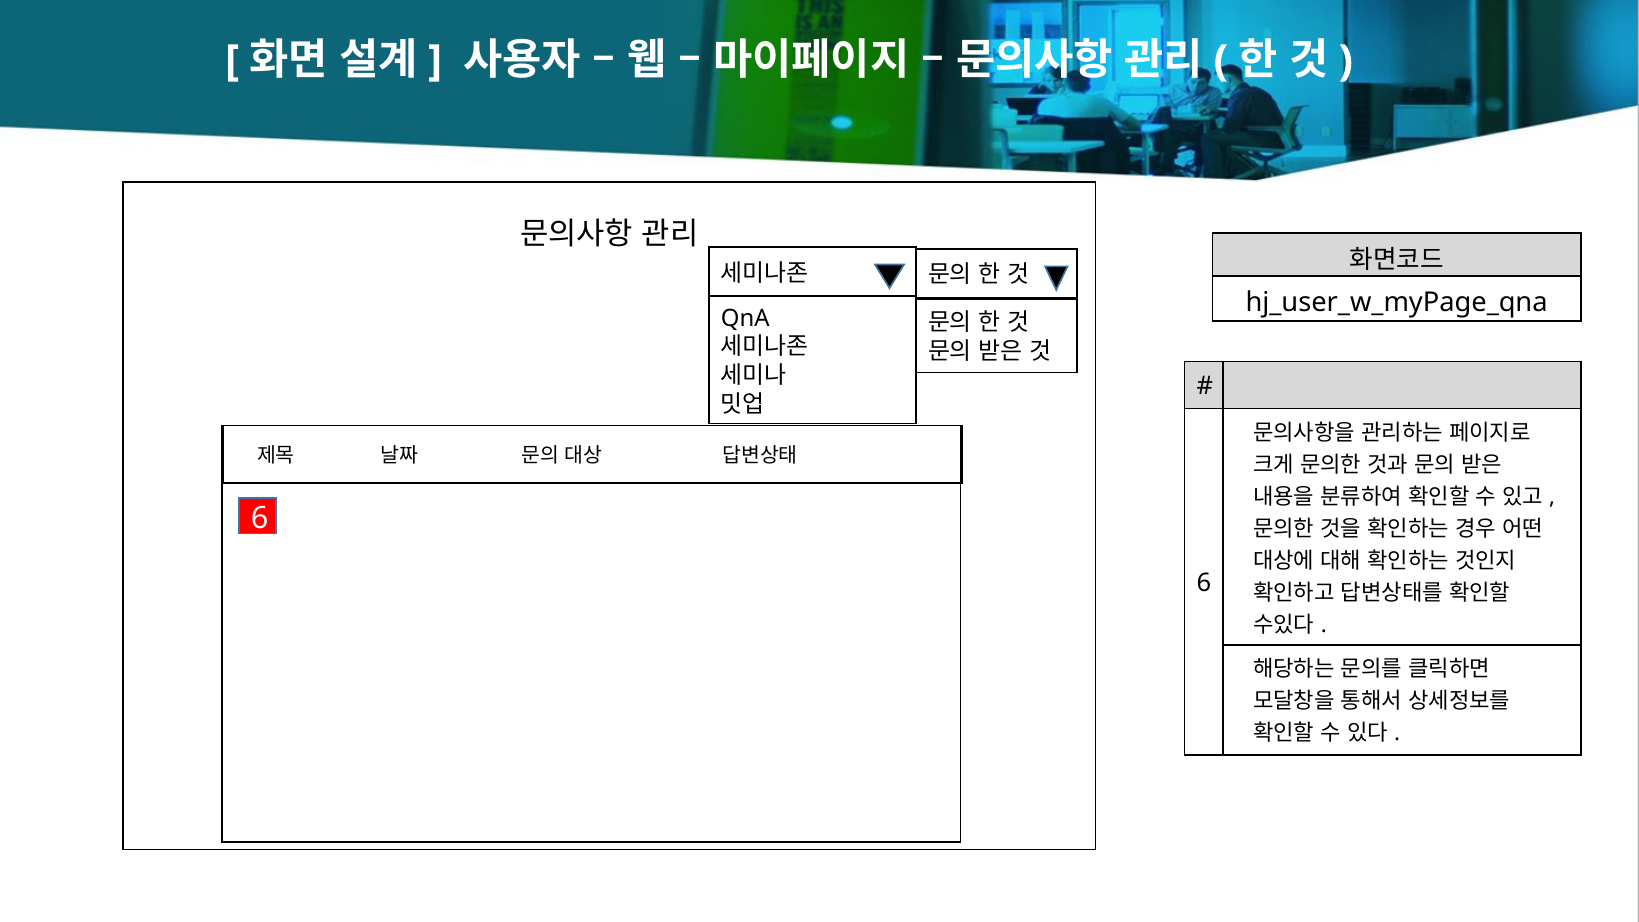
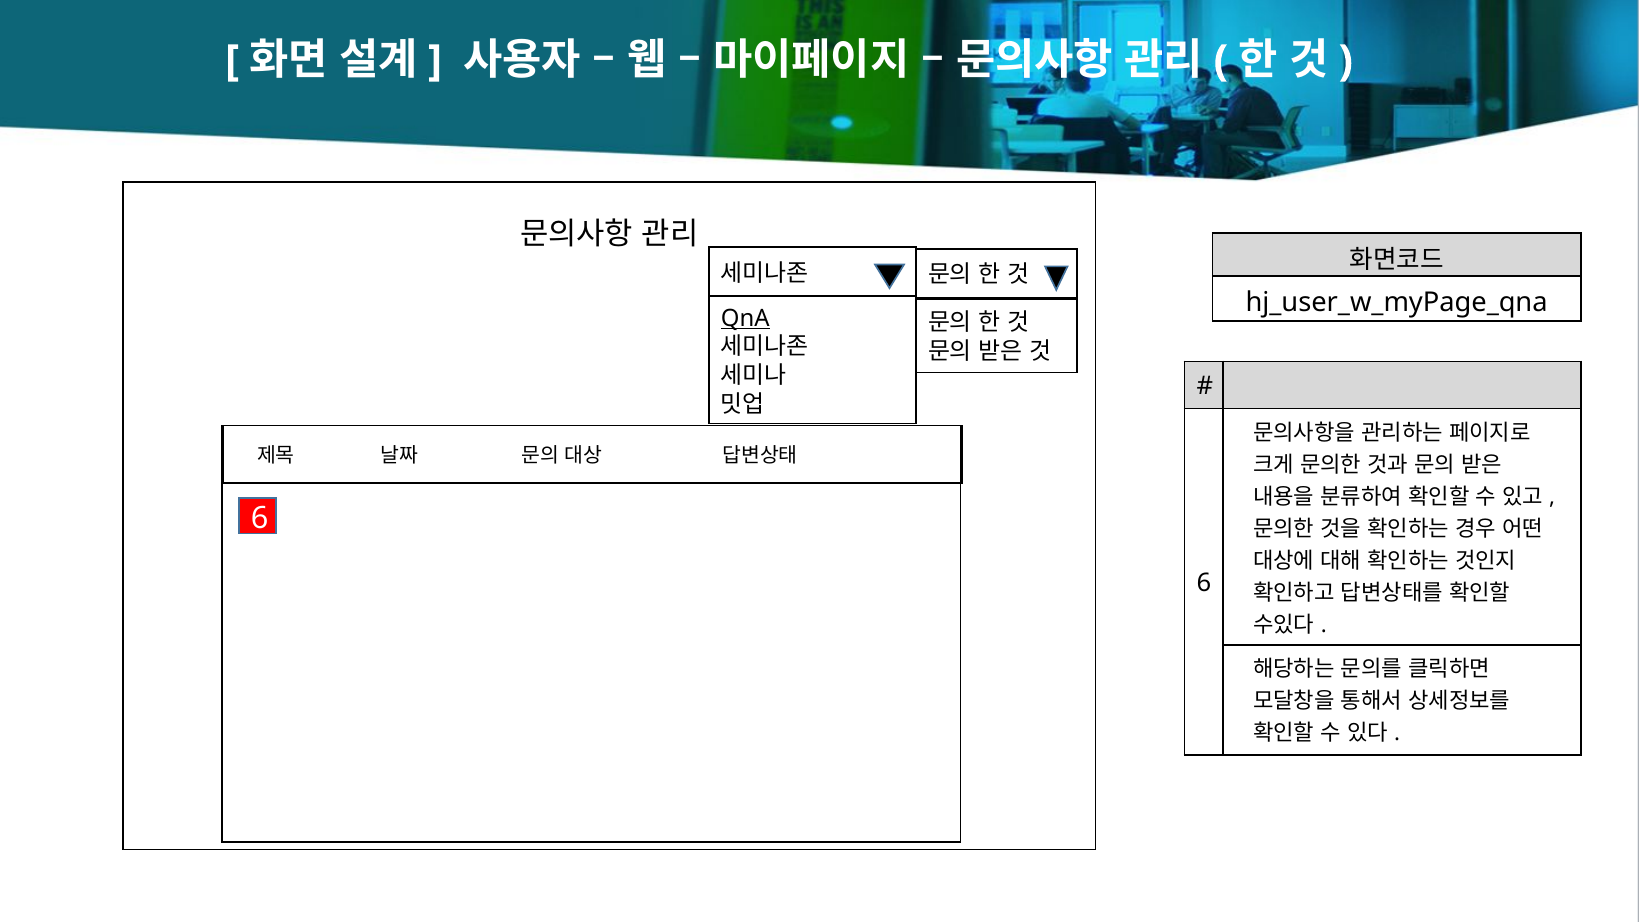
QnA underline: none -> present
